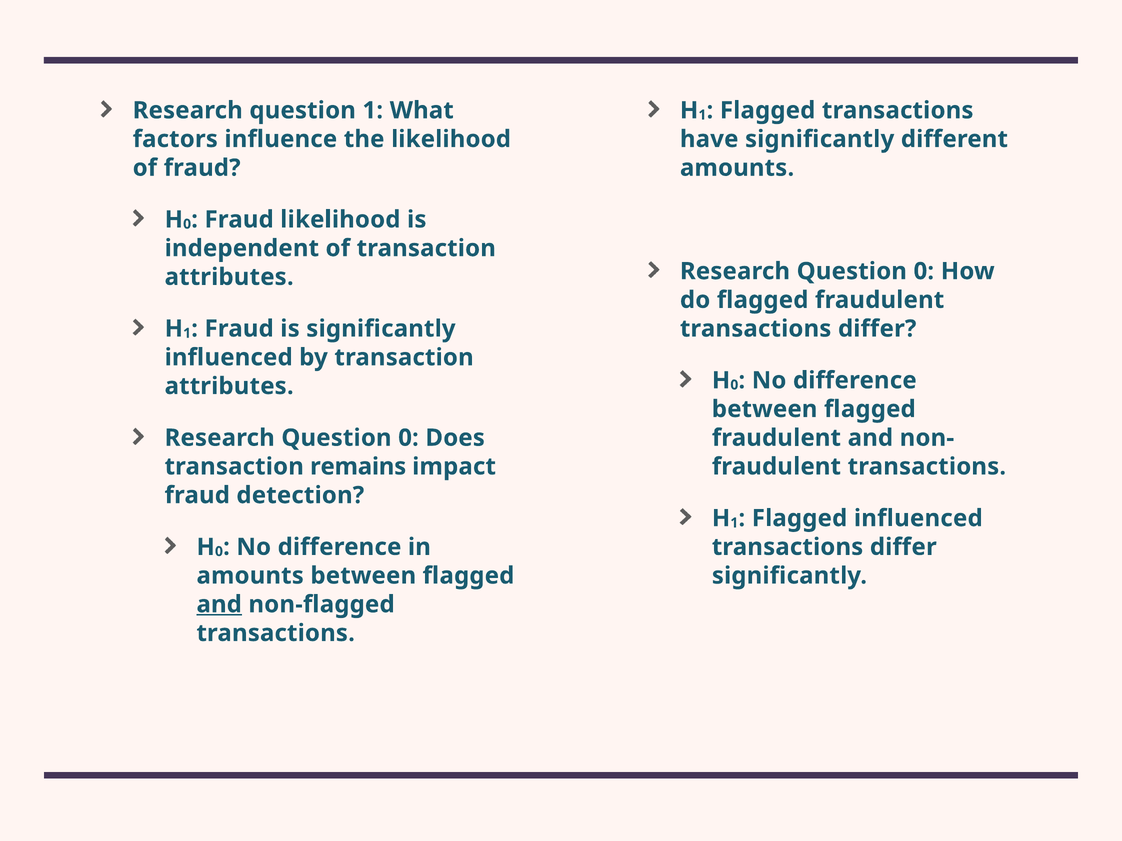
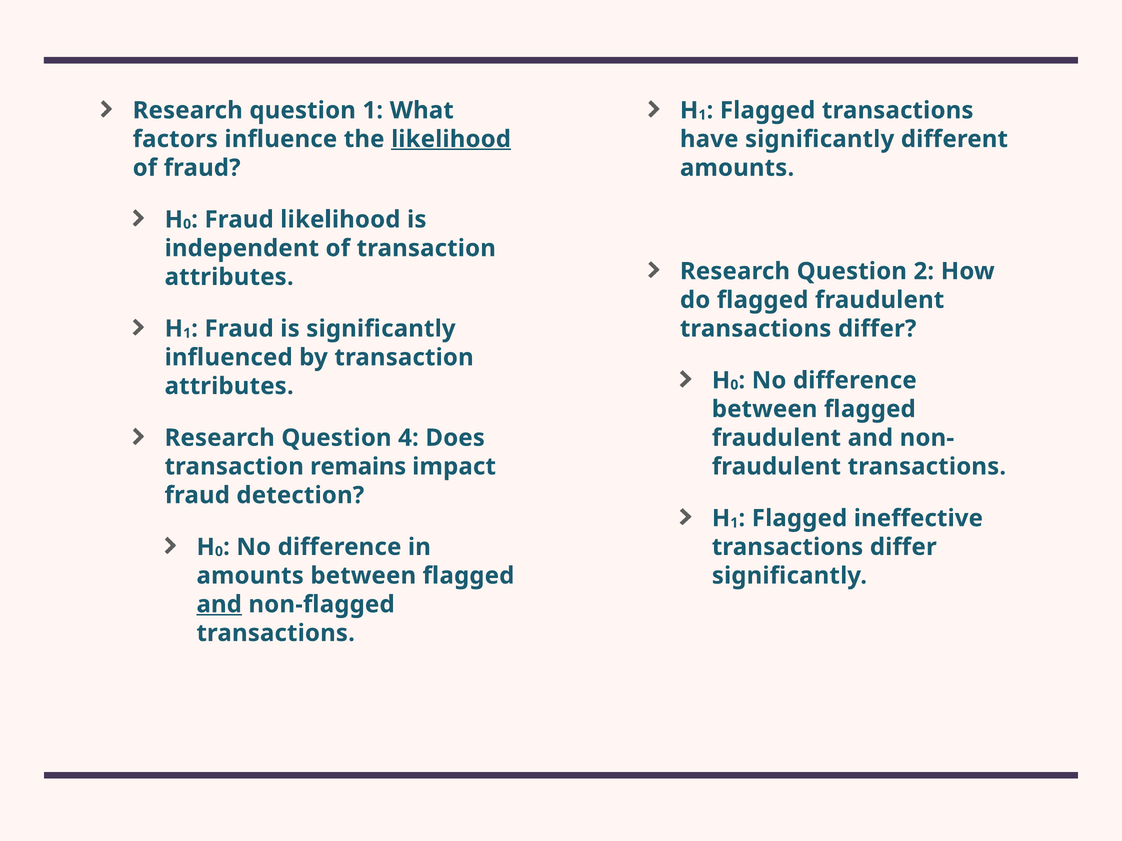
likelihood at (451, 139) underline: none -> present
0 at (924, 271): 0 -> 2
0 at (408, 438): 0 -> 4
Flagged influenced: influenced -> ineffective
